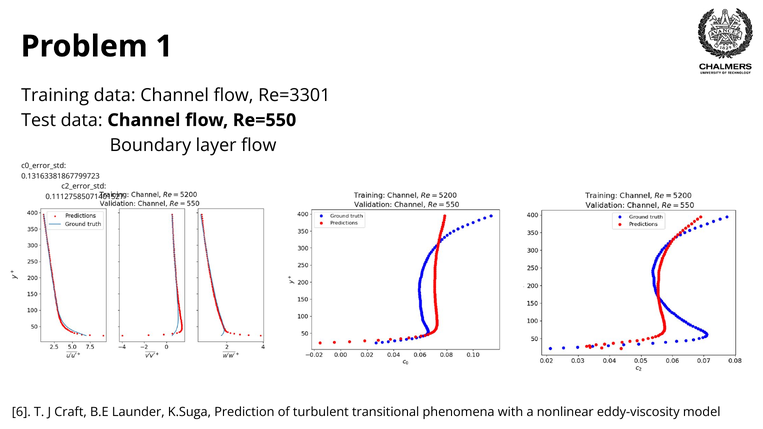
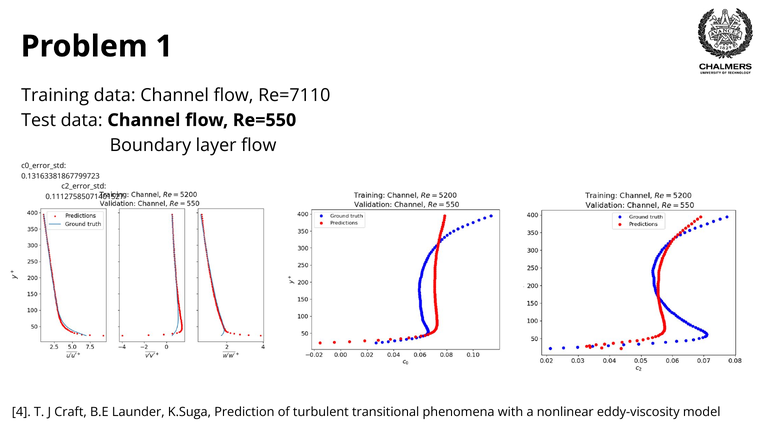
Re=3301: Re=3301 -> Re=7110
6: 6 -> 4
